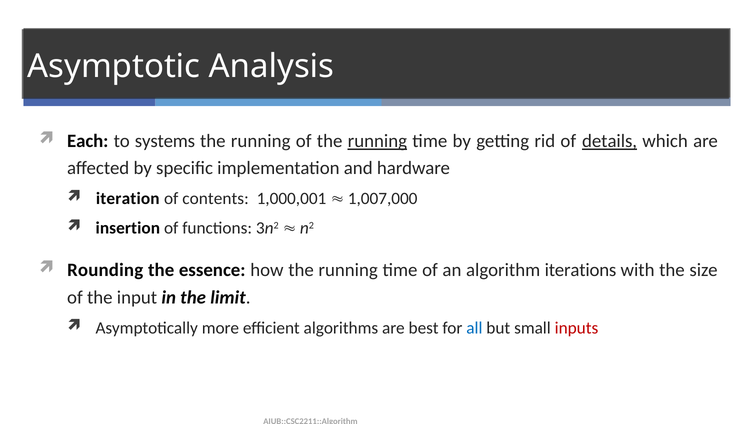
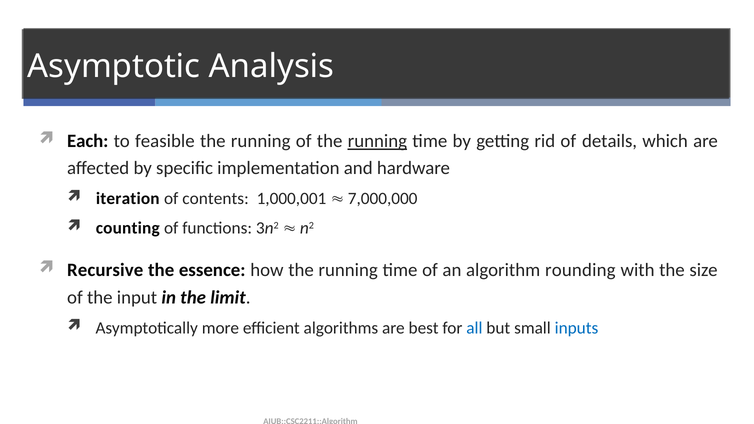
systems: systems -> feasible
details underline: present -> none
1,007,000: 1,007,000 -> 7,000,000
insertion: insertion -> counting
Rounding: Rounding -> Recursive
iterations: iterations -> rounding
inputs colour: red -> blue
